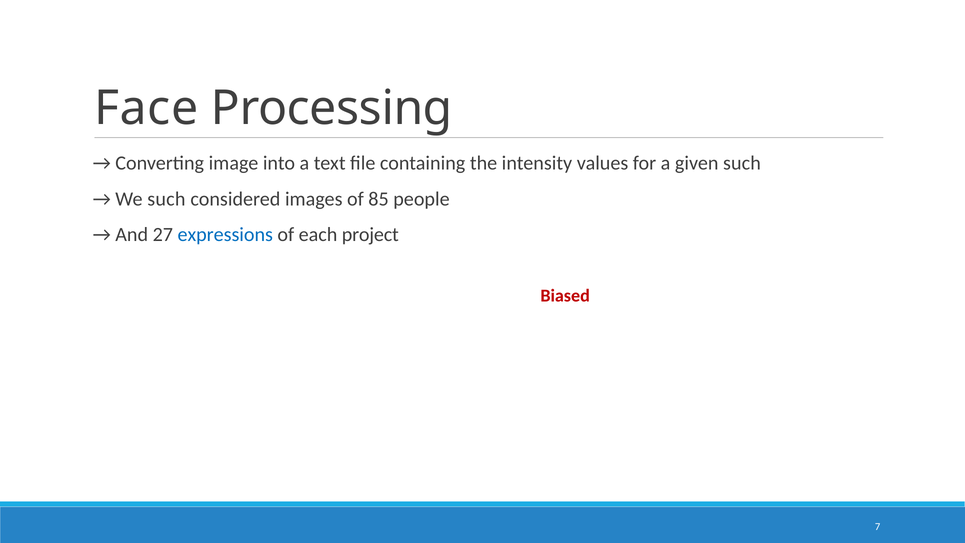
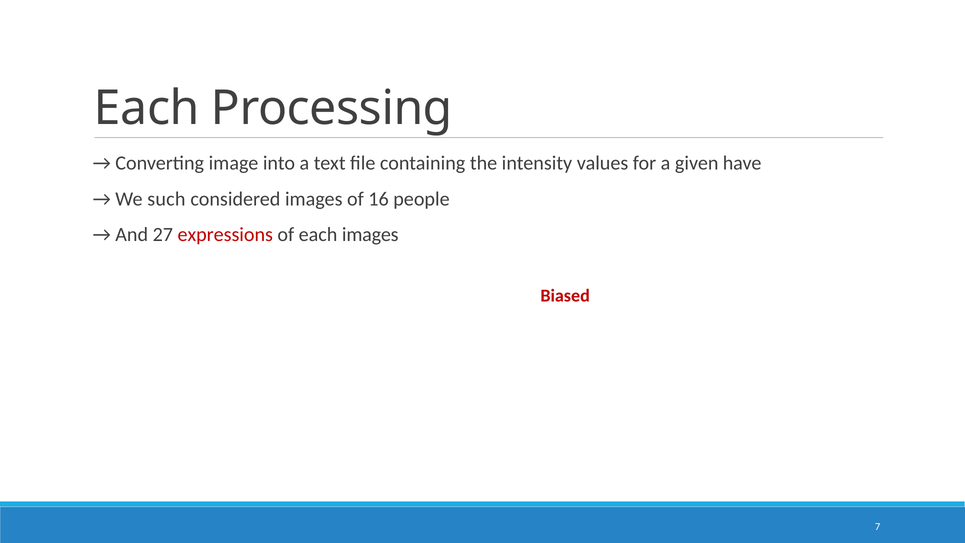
Face at (146, 108): Face -> Each
given such: such -> have
85: 85 -> 16
expressions colour: blue -> red
each project: project -> images
